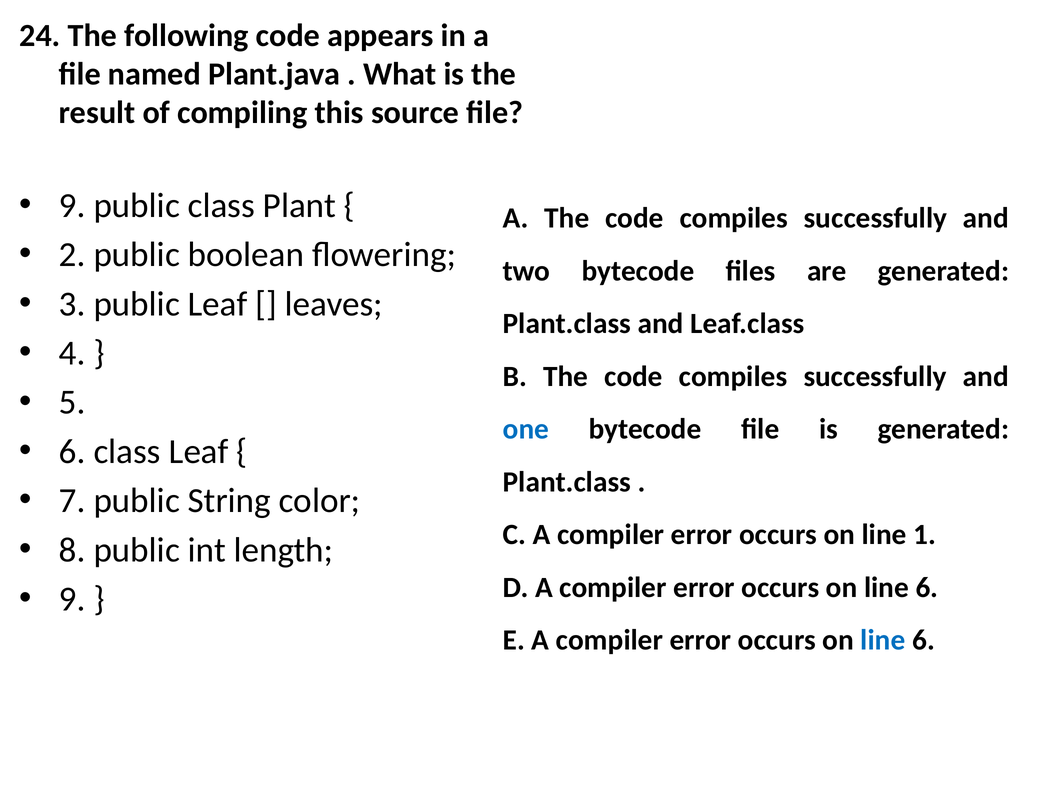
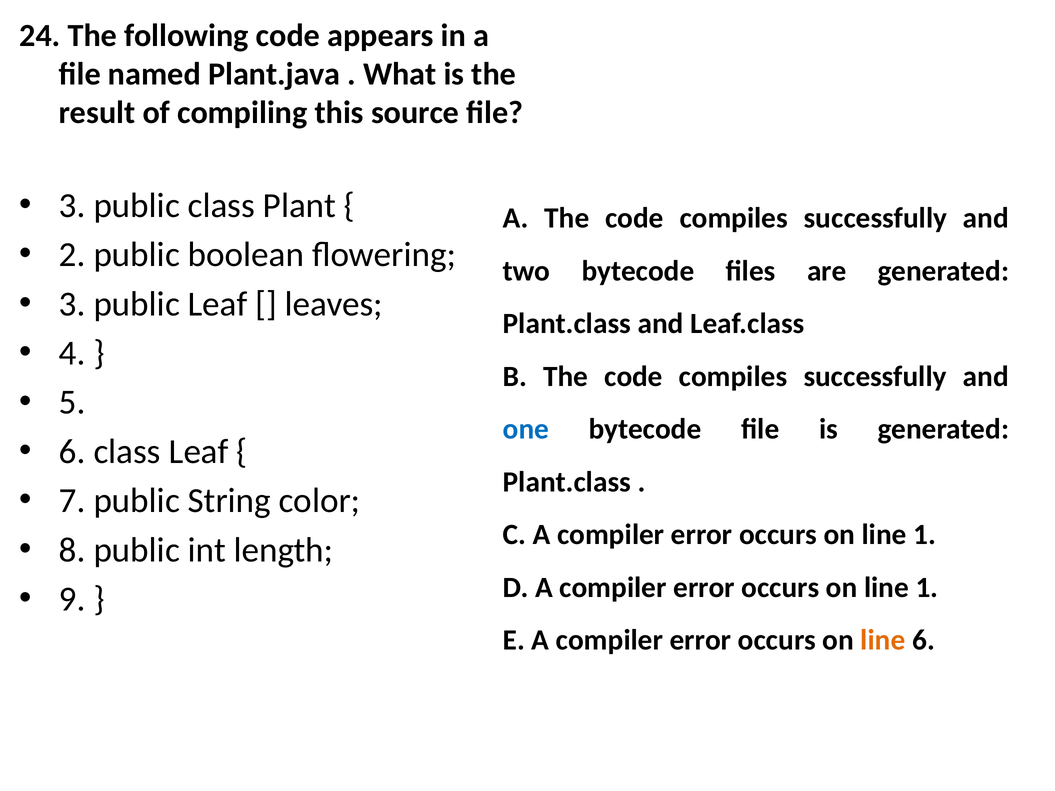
9 at (72, 206): 9 -> 3
6 at (927, 588): 6 -> 1
line at (883, 640) colour: blue -> orange
